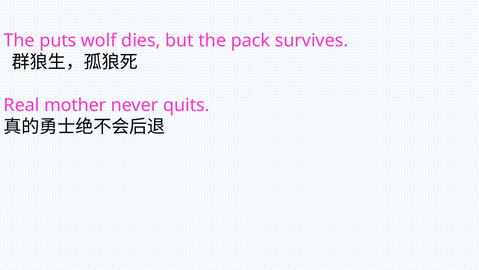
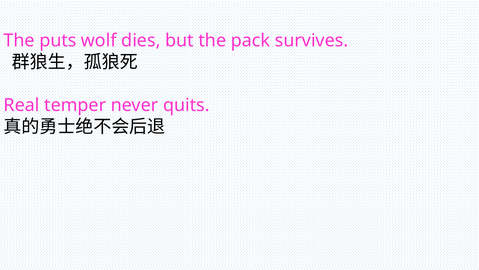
mother: mother -> temper
